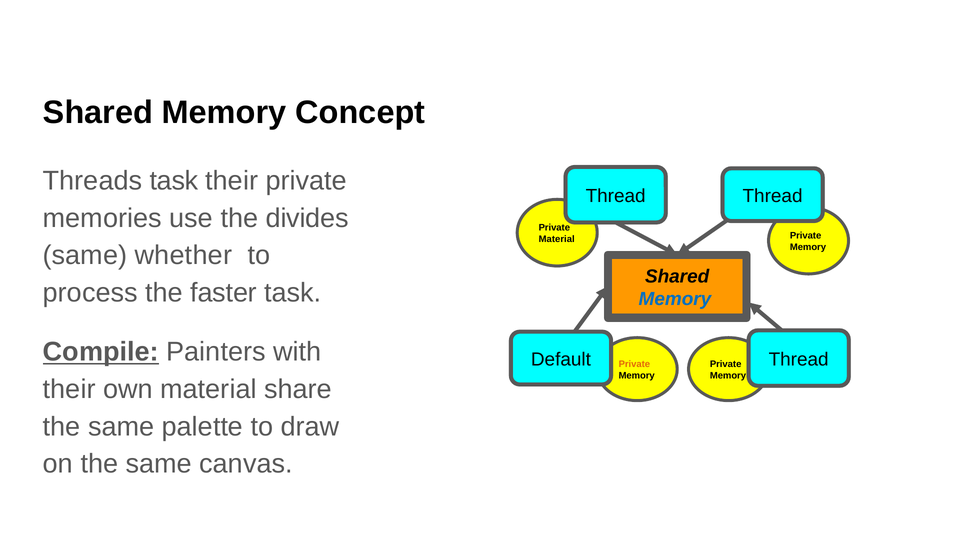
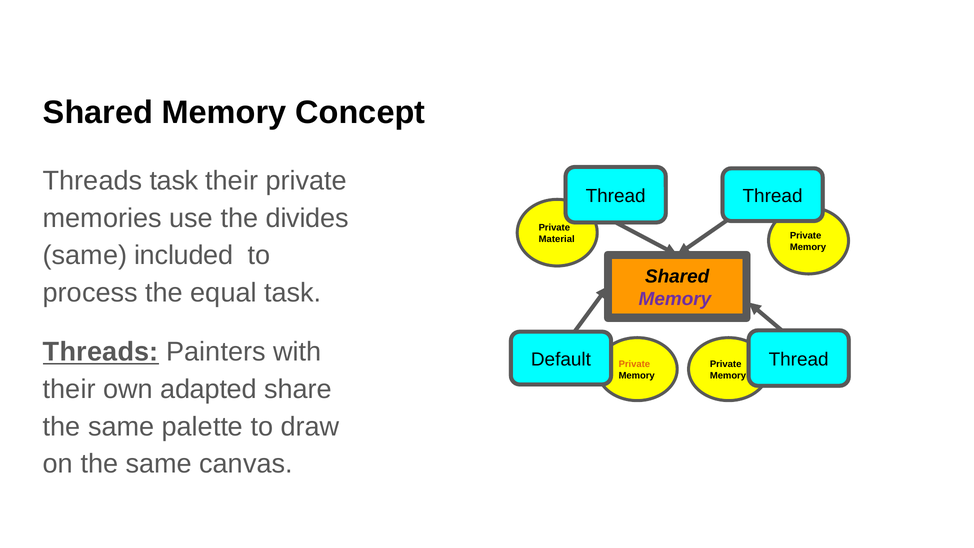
whether: whether -> included
faster: faster -> equal
Memory at (675, 299) colour: blue -> purple
Compile at (101, 352): Compile -> Threads
own material: material -> adapted
